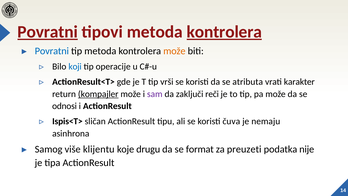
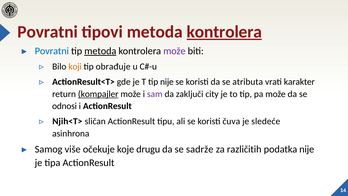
Povratni at (48, 32) underline: present -> none
metoda at (100, 51) underline: none -> present
može at (174, 51) colour: orange -> purple
koji colour: blue -> orange
operacije: operacije -> obrađuje
tip vrši: vrši -> nije
reči: reči -> city
Ispis<T>: Ispis<T> -> Njih<T>
nemaju: nemaju -> sledeće
klijentu: klijentu -> očekuje
format: format -> sadrže
preuzeti: preuzeti -> različitih
